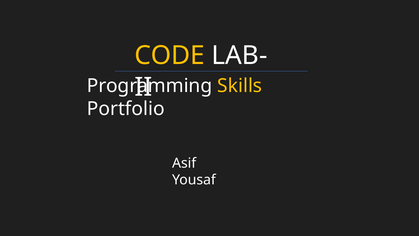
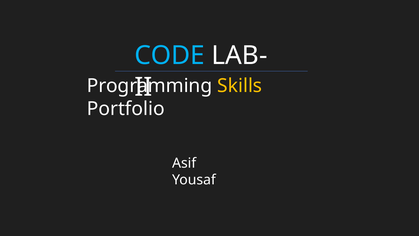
CODE colour: yellow -> light blue
